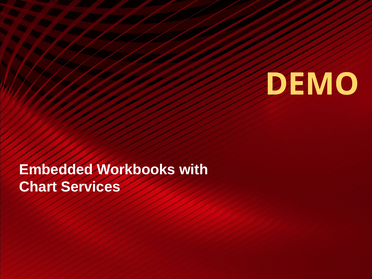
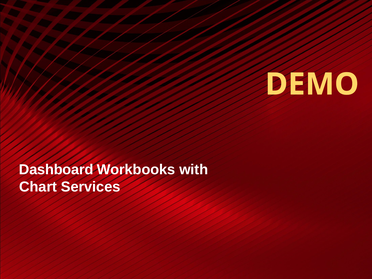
Embedded: Embedded -> Dashboard
